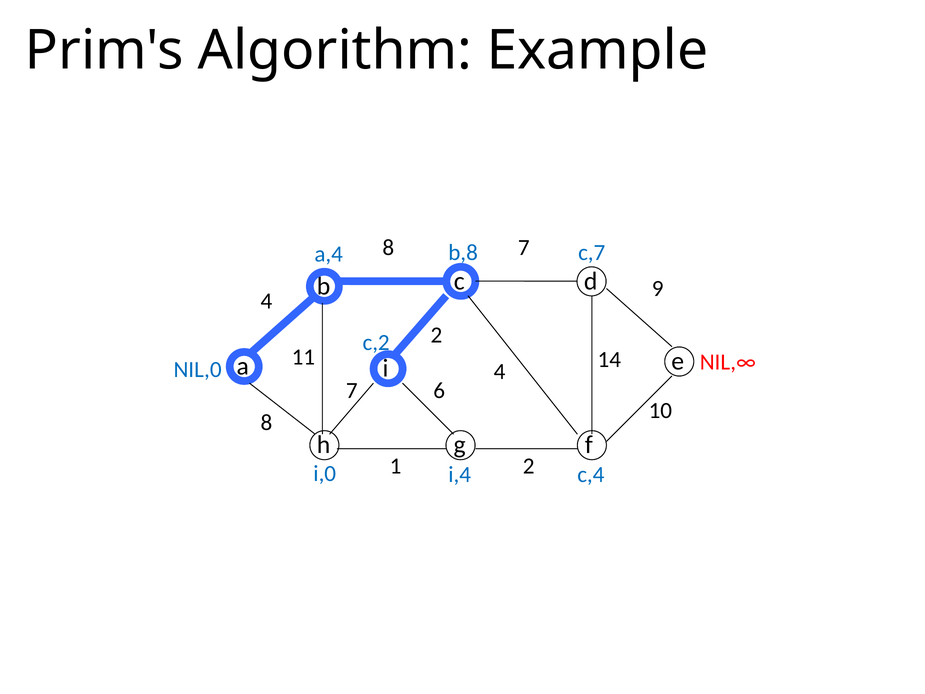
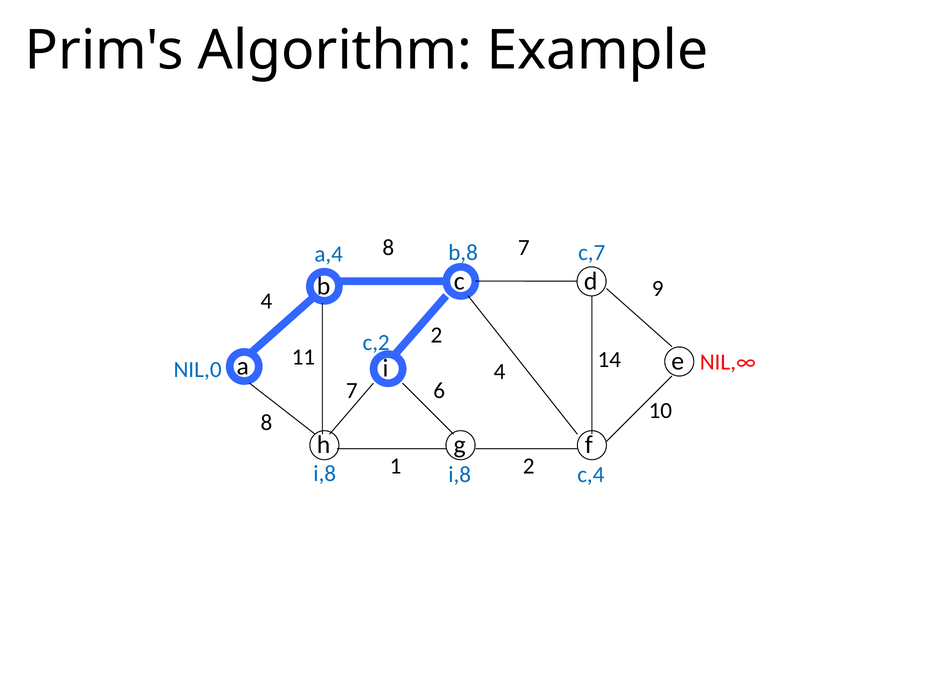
i,0 at (325, 473): i,0 -> i,8
i,4 at (460, 474): i,4 -> i,8
